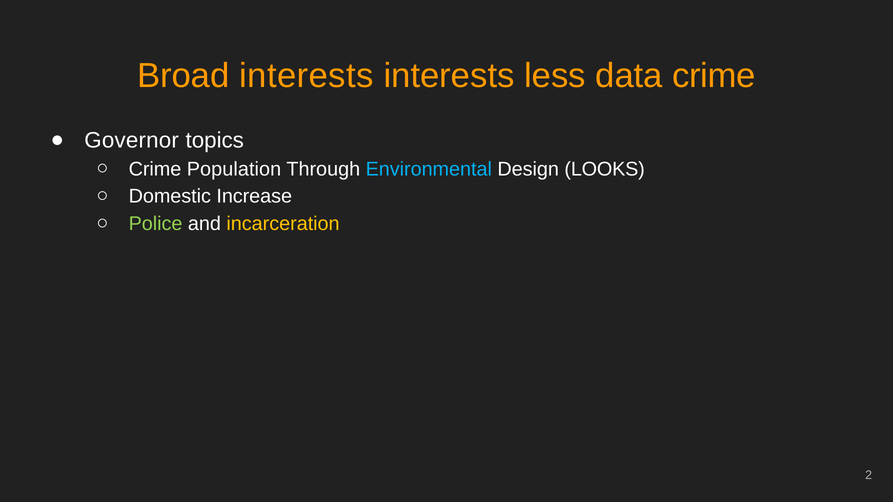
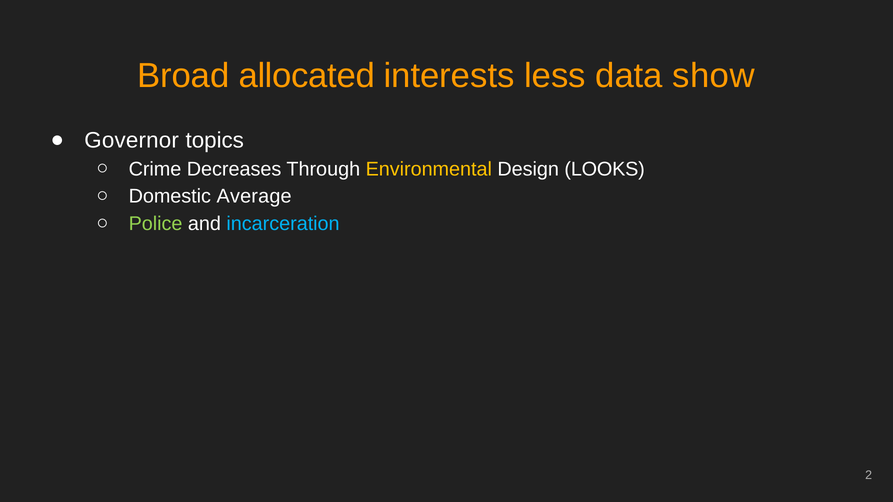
Broad interests: interests -> allocated
data crime: crime -> show
Population: Population -> Decreases
Environmental colour: light blue -> yellow
Increase: Increase -> Average
incarceration colour: yellow -> light blue
